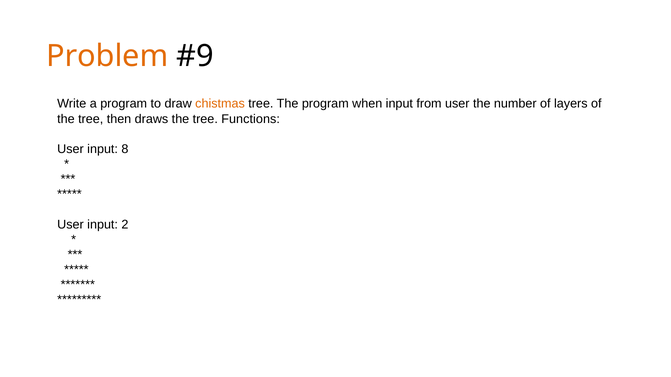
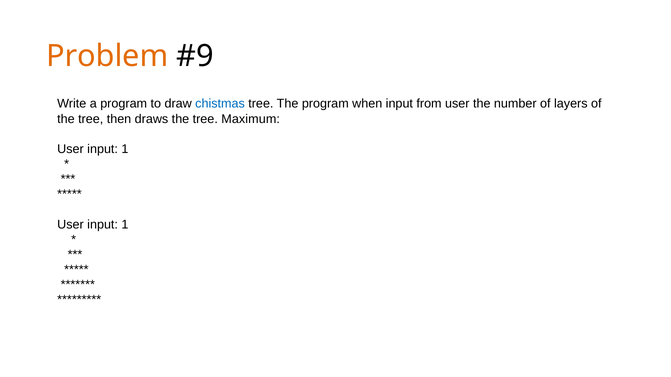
chistmas colour: orange -> blue
Functions: Functions -> Maximum
8 at (125, 149): 8 -> 1
2 at (125, 225): 2 -> 1
